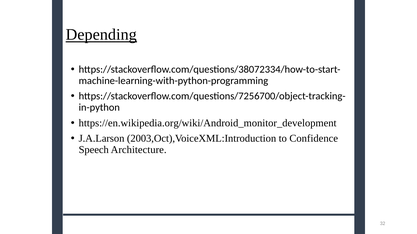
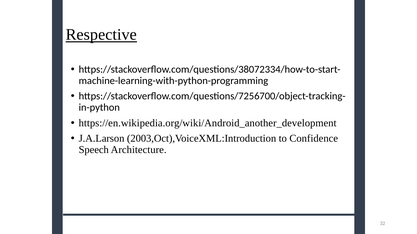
Depending: Depending -> Respective
https://en.wikipedia.org/wiki/Android_monitor_development: https://en.wikipedia.org/wiki/Android_monitor_development -> https://en.wikipedia.org/wiki/Android_another_development
